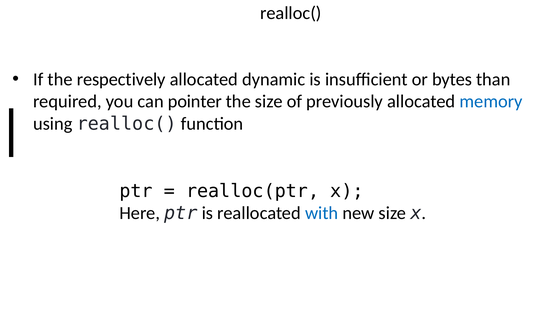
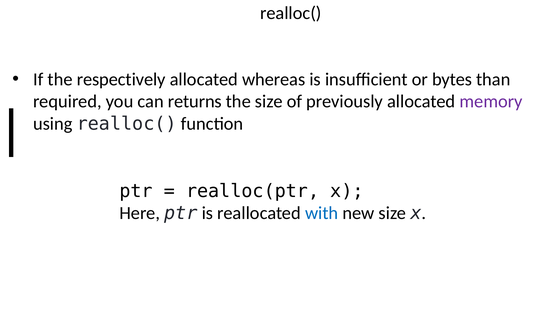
dynamic: dynamic -> whereas
pointer: pointer -> returns
memory colour: blue -> purple
